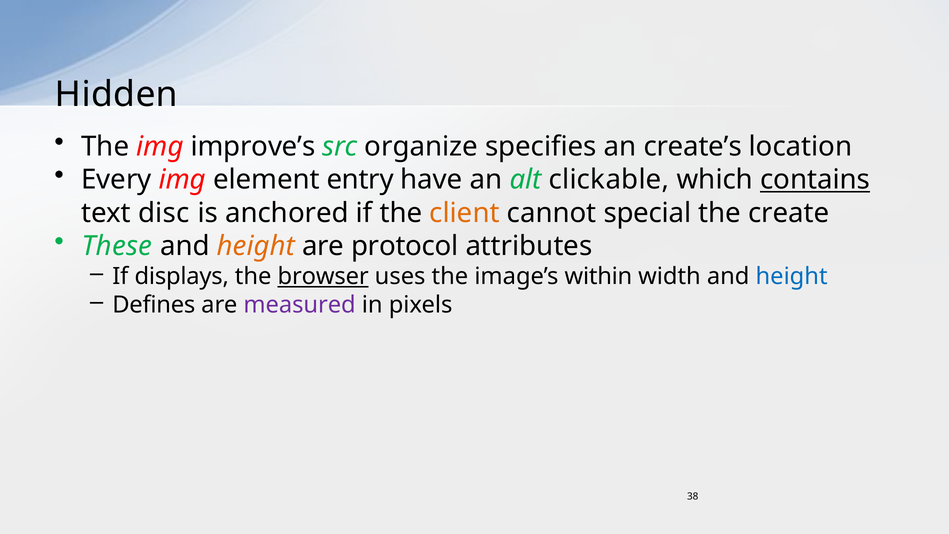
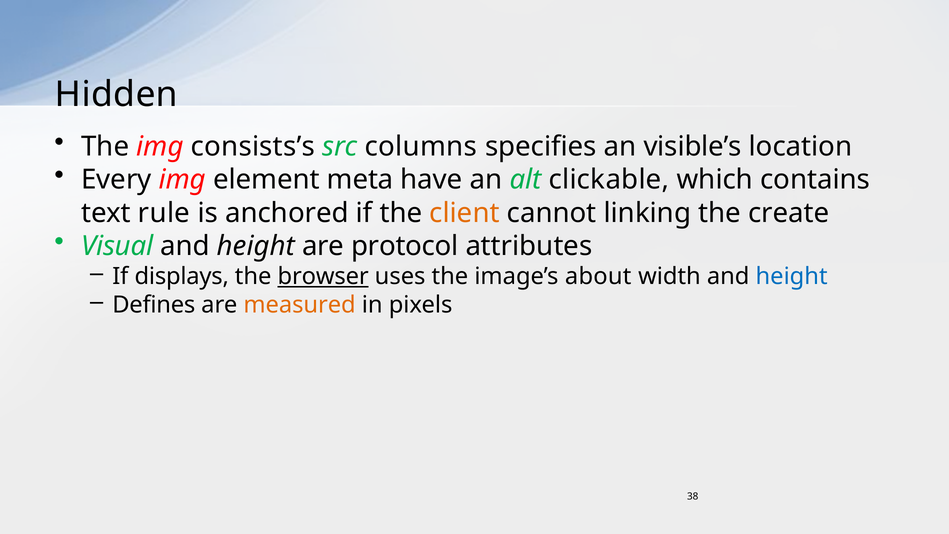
improve’s: improve’s -> consists’s
organize: organize -> columns
create’s: create’s -> visible’s
entry: entry -> meta
contains underline: present -> none
disc: disc -> rule
special: special -> linking
These: These -> Visual
height at (256, 246) colour: orange -> black
within: within -> about
measured colour: purple -> orange
